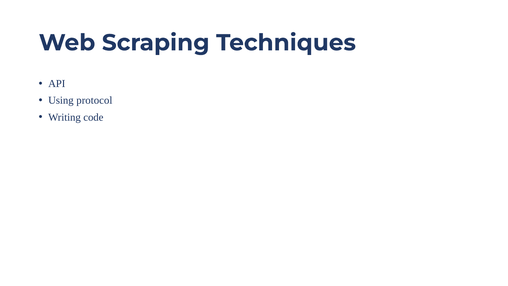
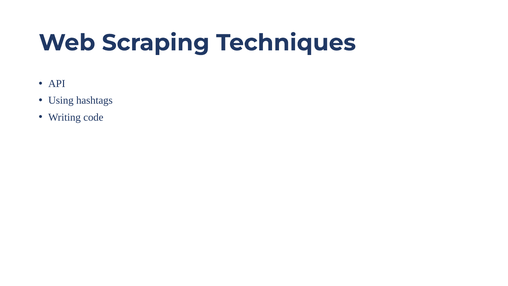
protocol: protocol -> hashtags
